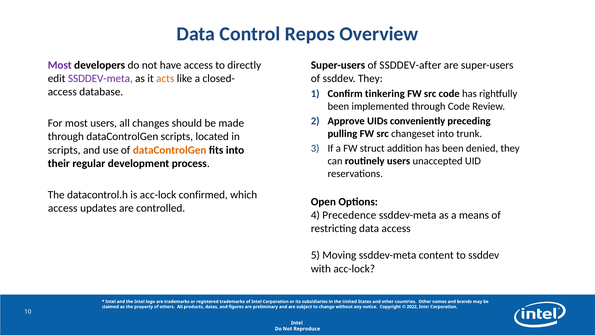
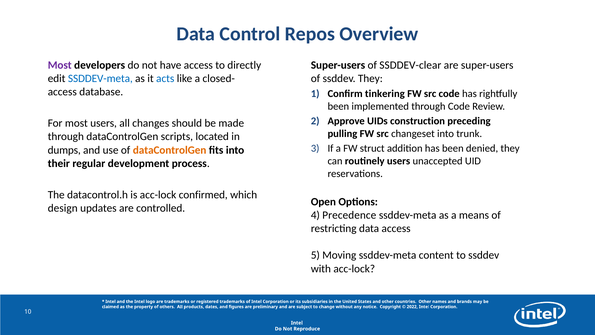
SSDDEV-after: SSDDEV-after -> SSDDEV-clear
SSDDEV-meta at (100, 79) colour: purple -> blue
acts colour: orange -> blue
conveniently: conveniently -> construction
scripts at (64, 150): scripts -> dumps
access at (63, 208): access -> design
